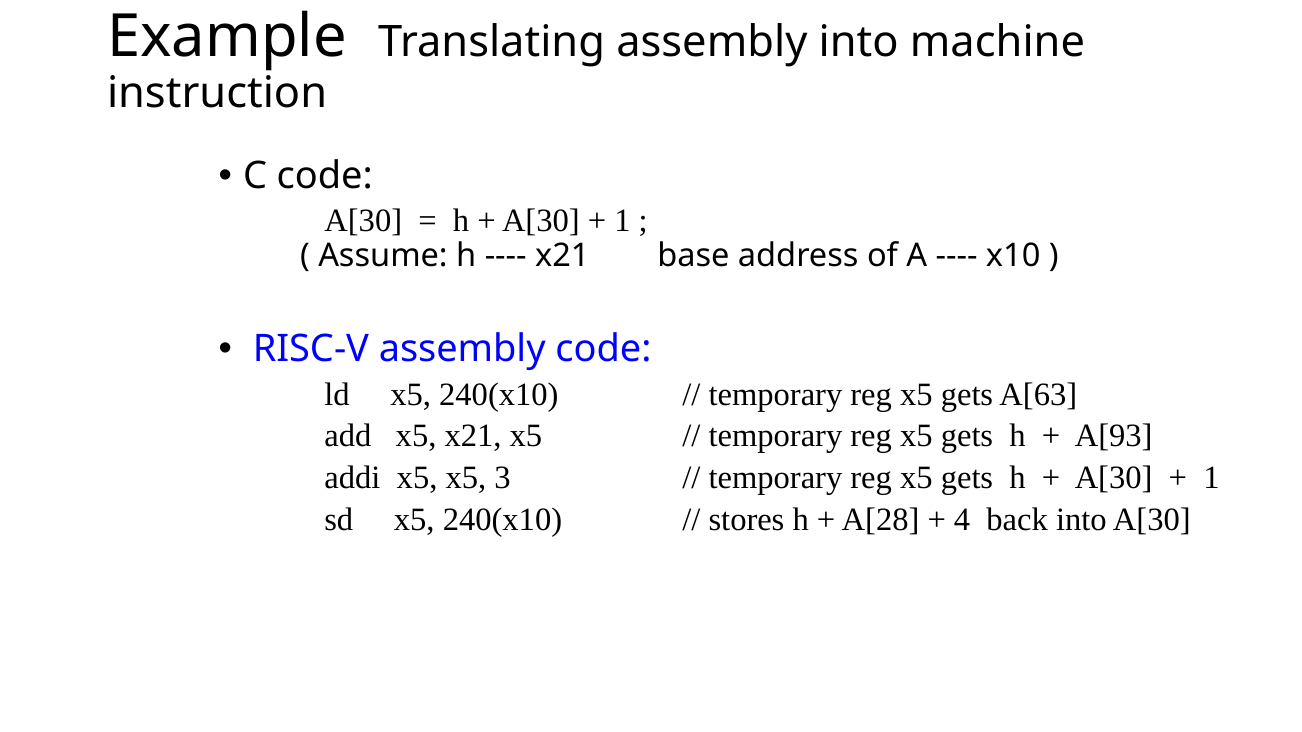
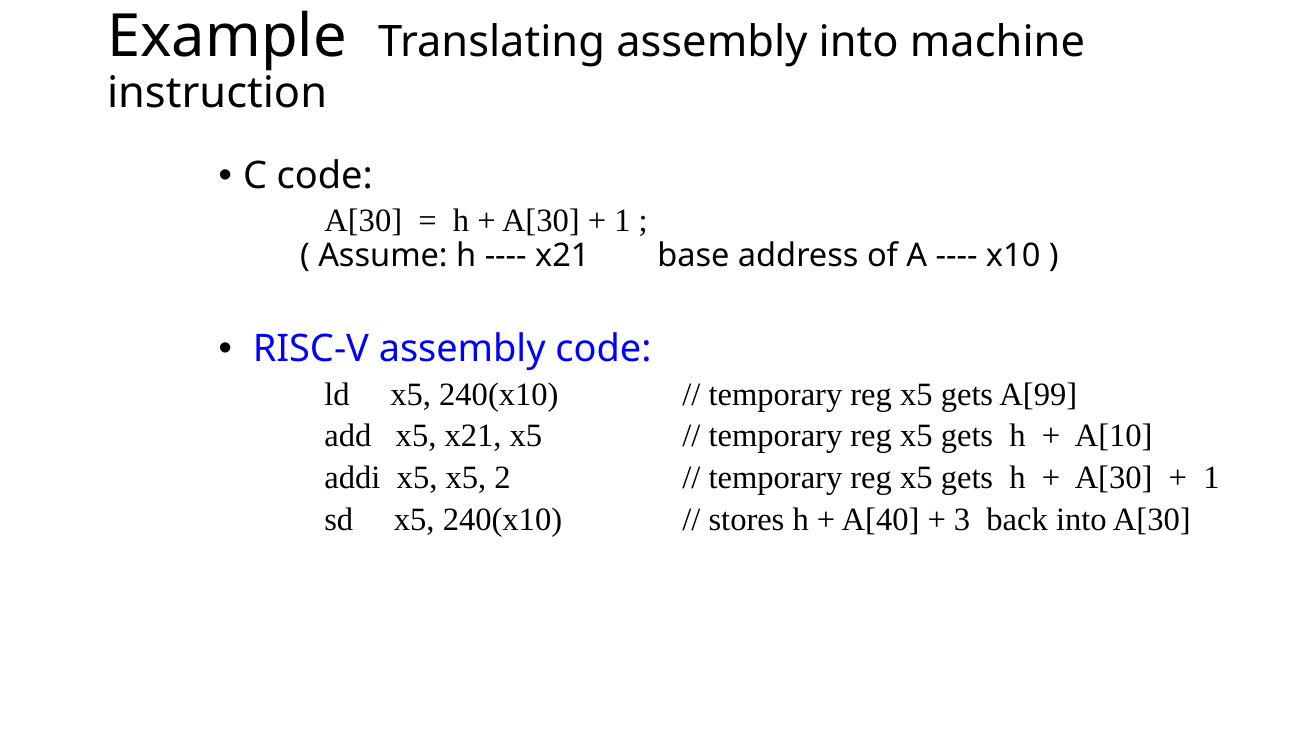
A[63: A[63 -> A[99
A[93: A[93 -> A[10
3: 3 -> 2
A[28: A[28 -> A[40
4: 4 -> 3
